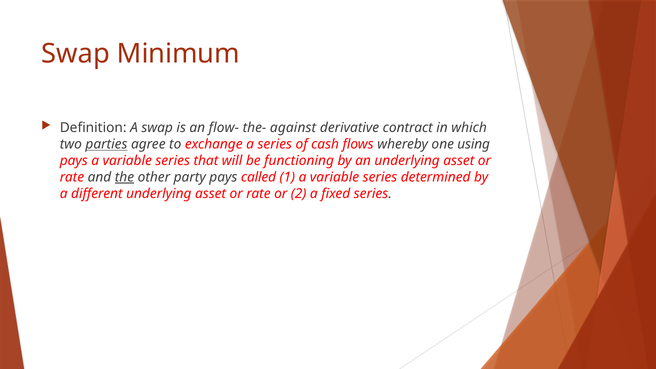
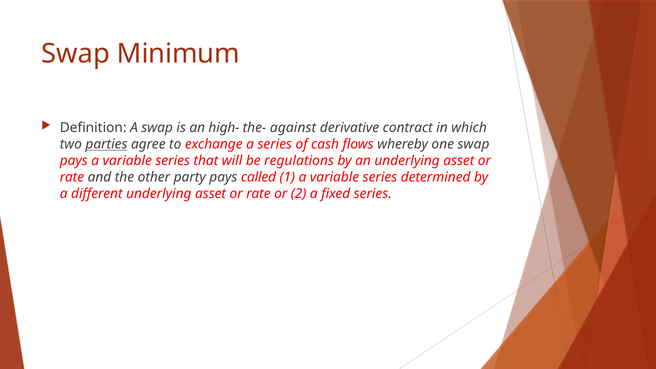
flow-: flow- -> high-
one using: using -> swap
functioning: functioning -> regulations
the underline: present -> none
